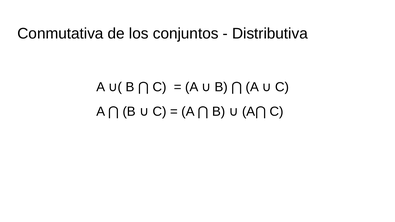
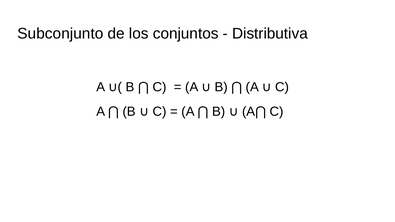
Conmutativa: Conmutativa -> Subconjunto
